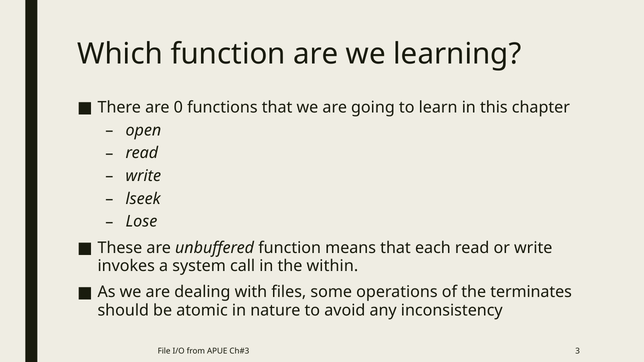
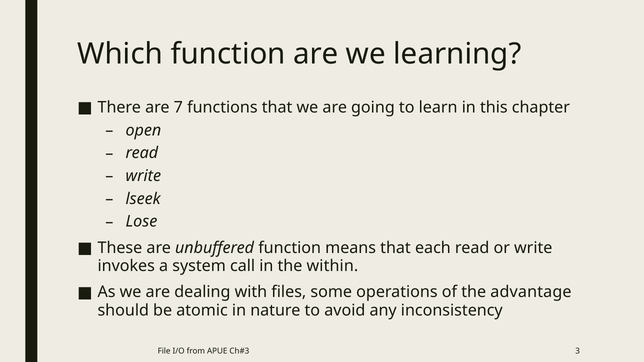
0: 0 -> 7
terminates: terminates -> advantage
